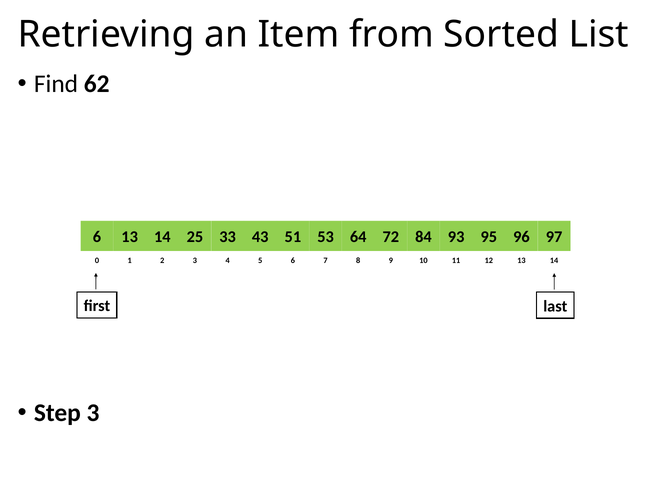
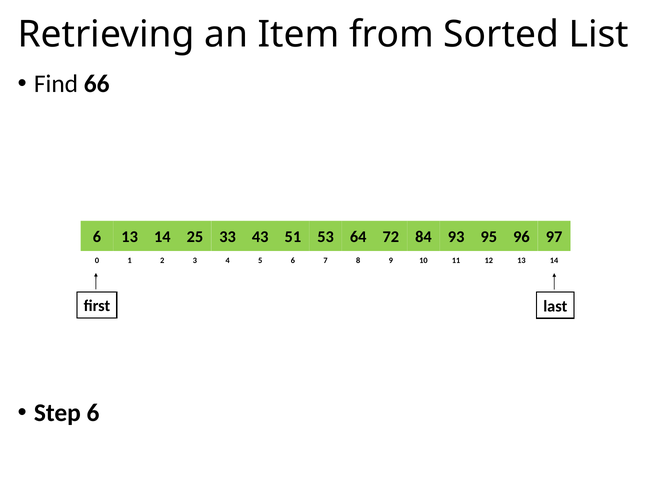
62: 62 -> 66
Step 3: 3 -> 6
